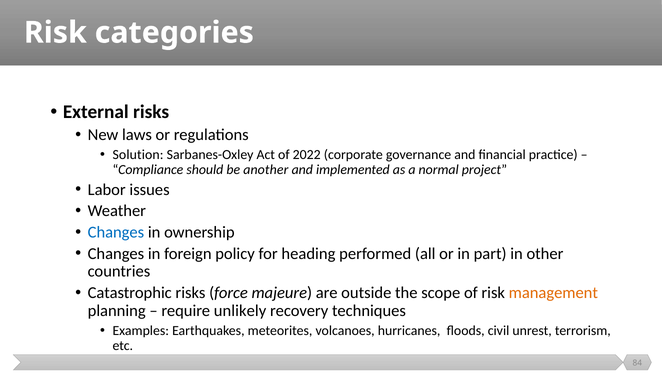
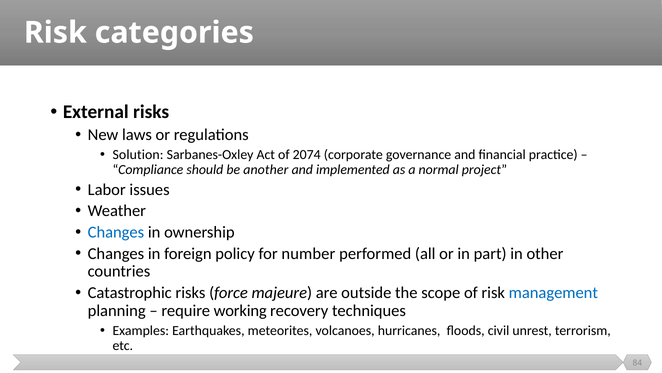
2022: 2022 -> 2074
heading: heading -> number
management colour: orange -> blue
unlikely: unlikely -> working
